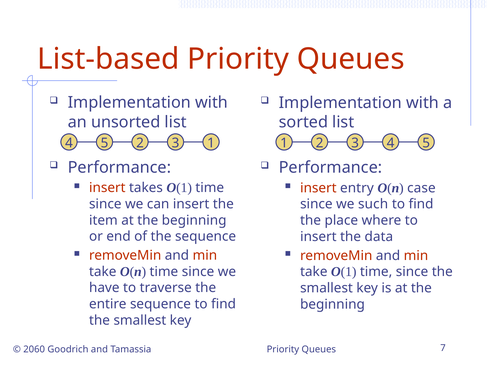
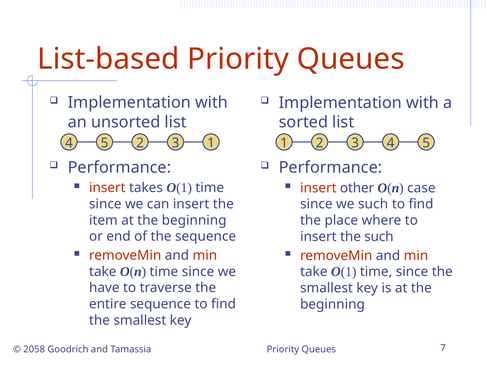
entry: entry -> other
the data: data -> such
2060: 2060 -> 2058
